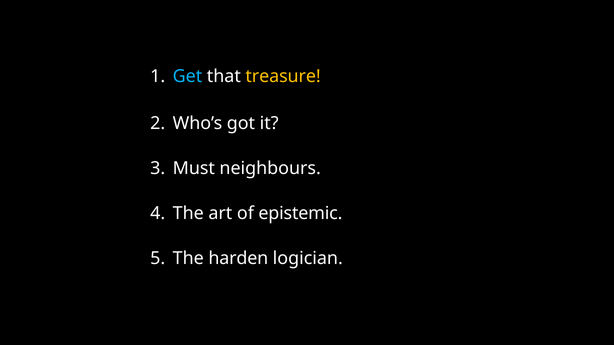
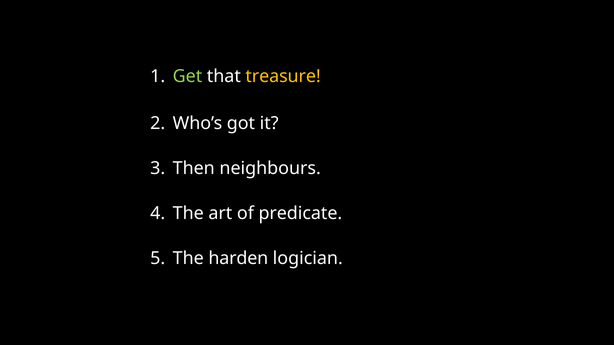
Get colour: light blue -> light green
Must: Must -> Then
epistemic: epistemic -> predicate
